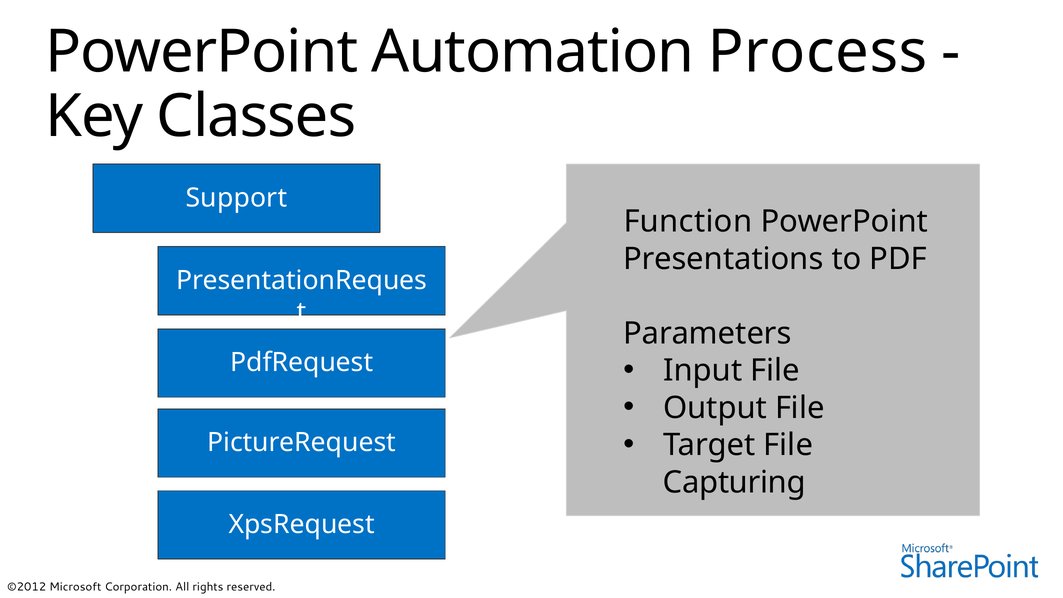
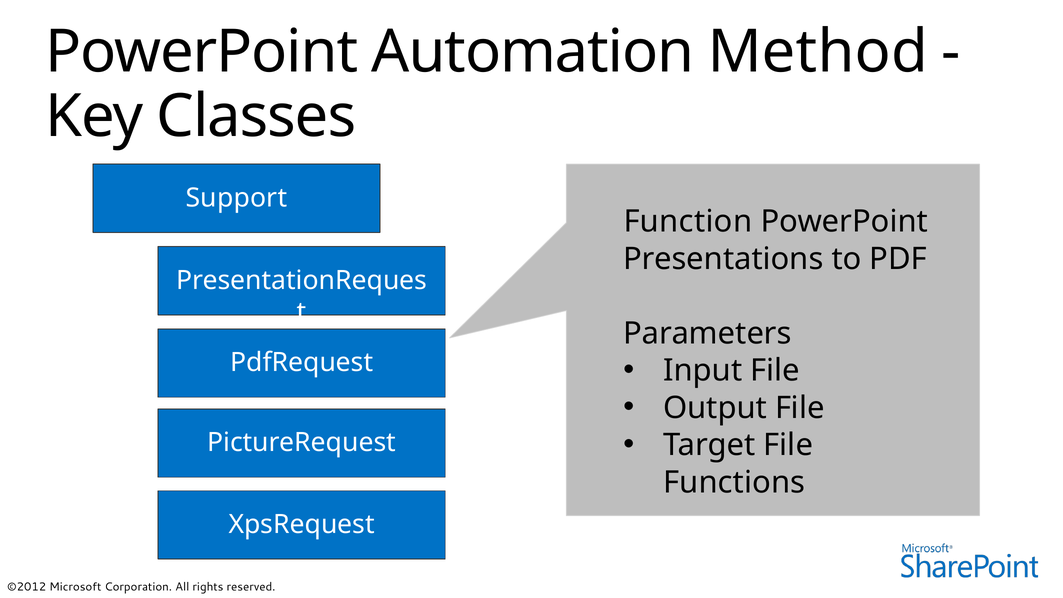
Process: Process -> Method
Capturing: Capturing -> Functions
